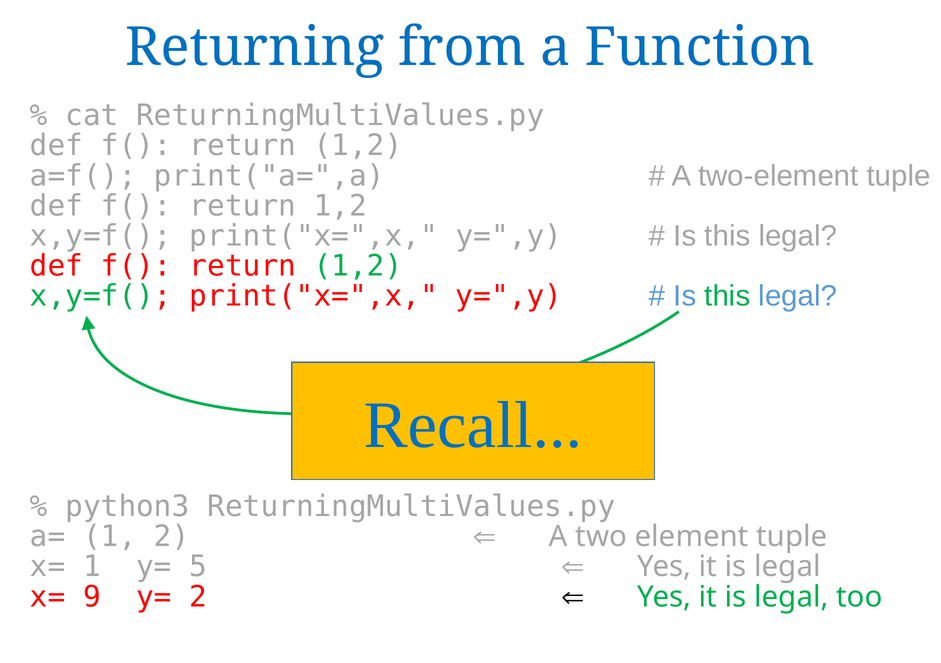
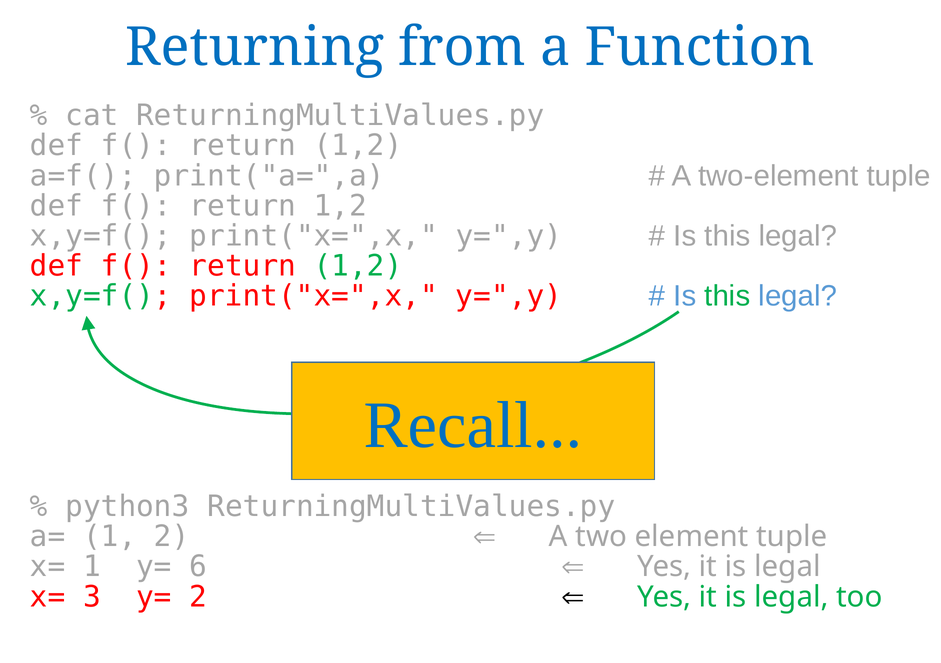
5: 5 -> 6
9: 9 -> 3
